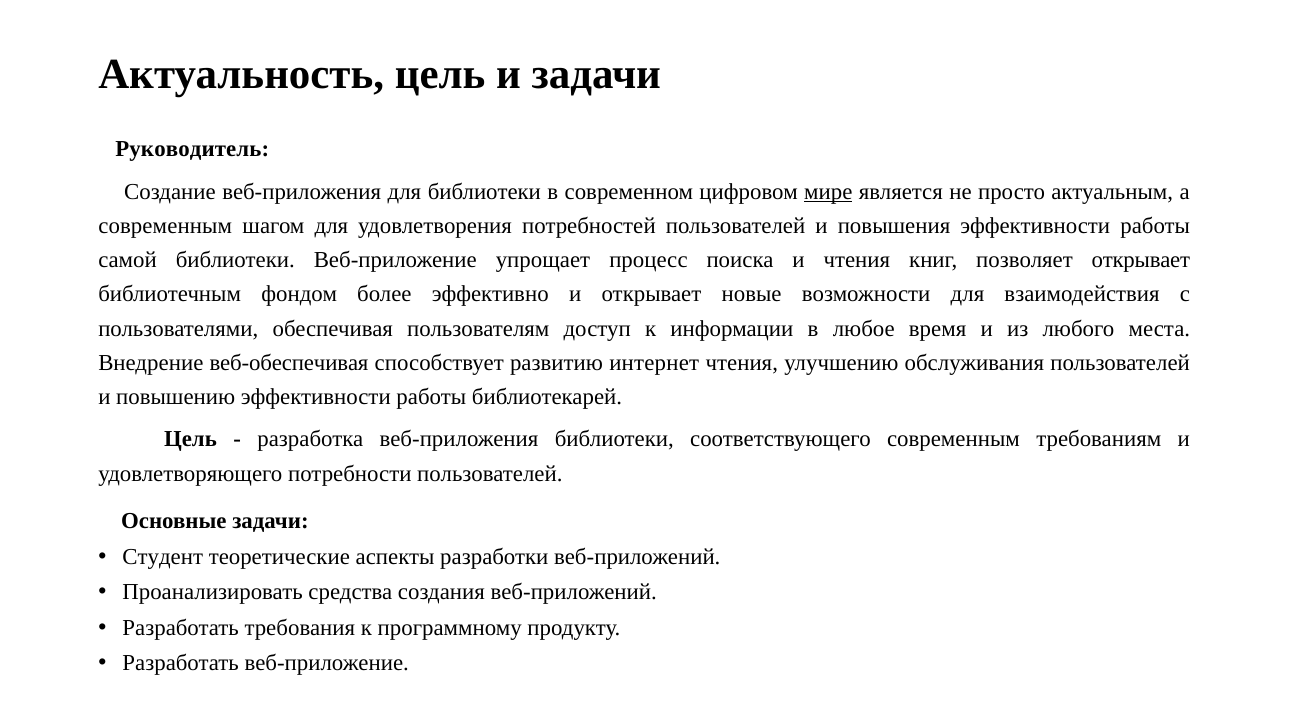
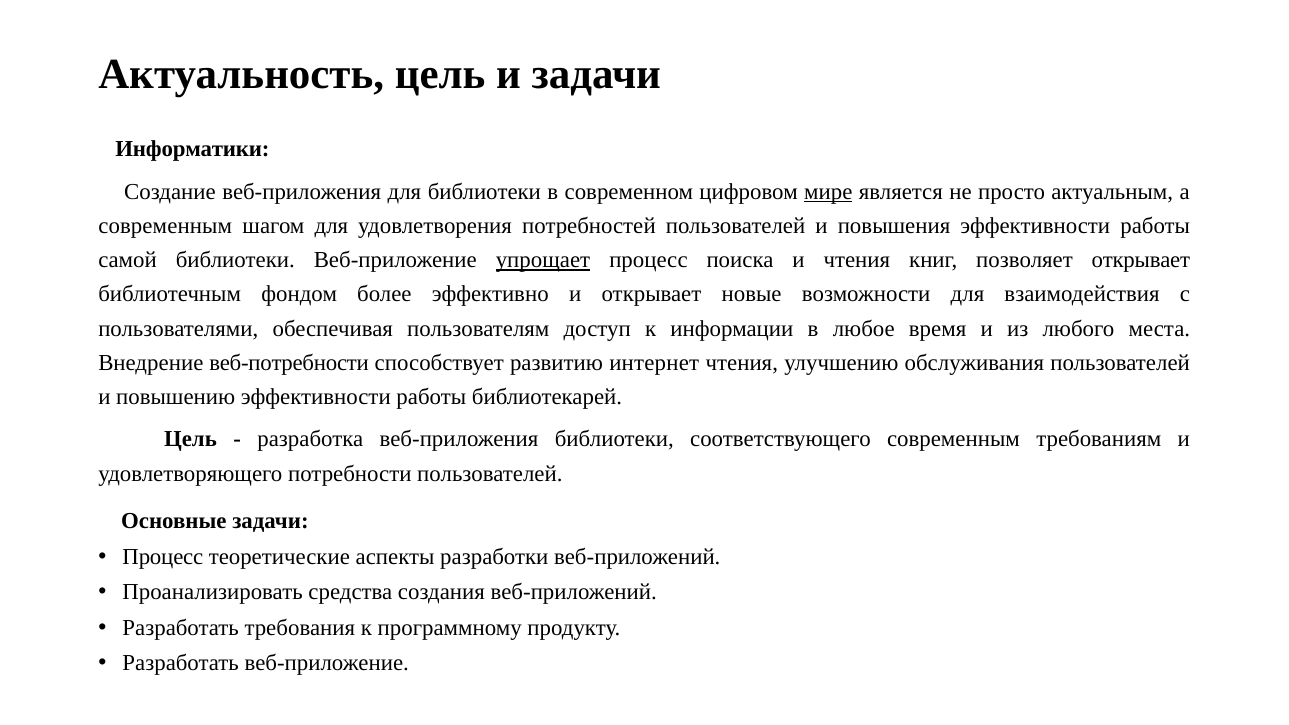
Руководитель: Руководитель -> Информатики
упрощает underline: none -> present
веб-обеспечивая: веб-обеспечивая -> веб-потребности
Студент at (163, 557): Студент -> Процесс
